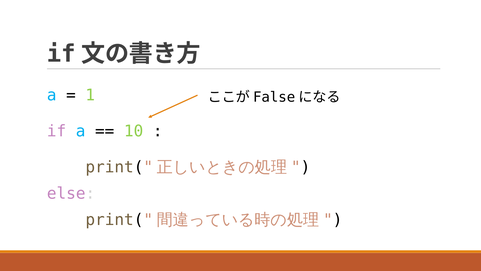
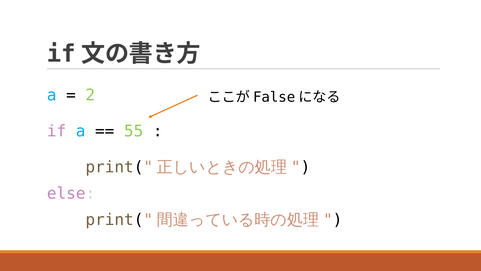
1: 1 -> 2
10: 10 -> 55
